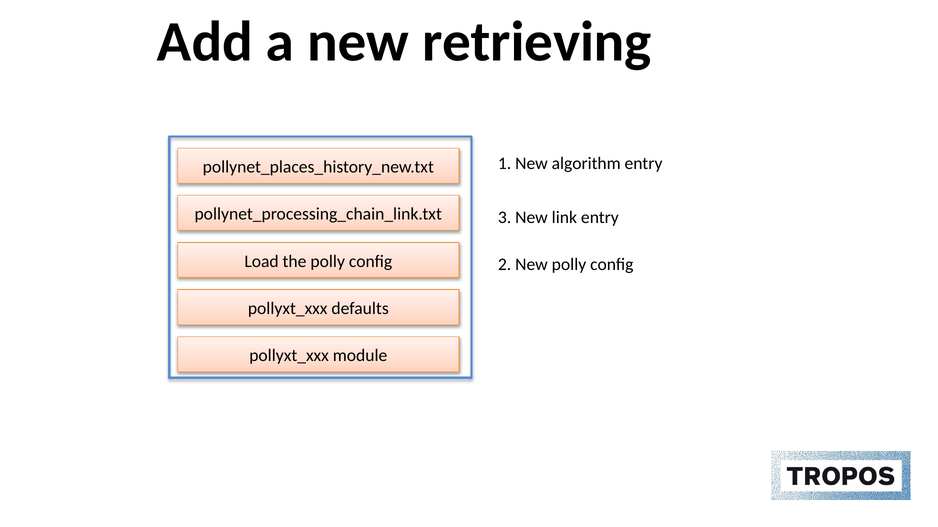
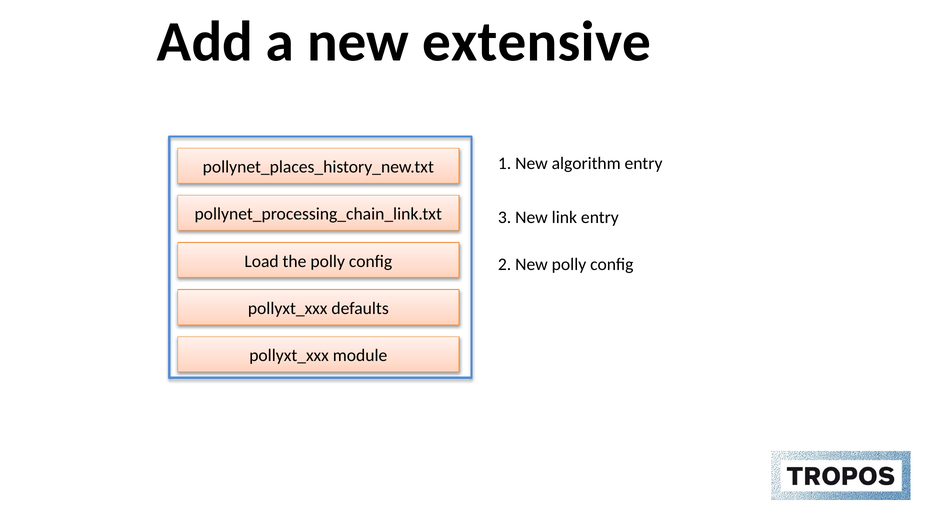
retrieving: retrieving -> extensive
